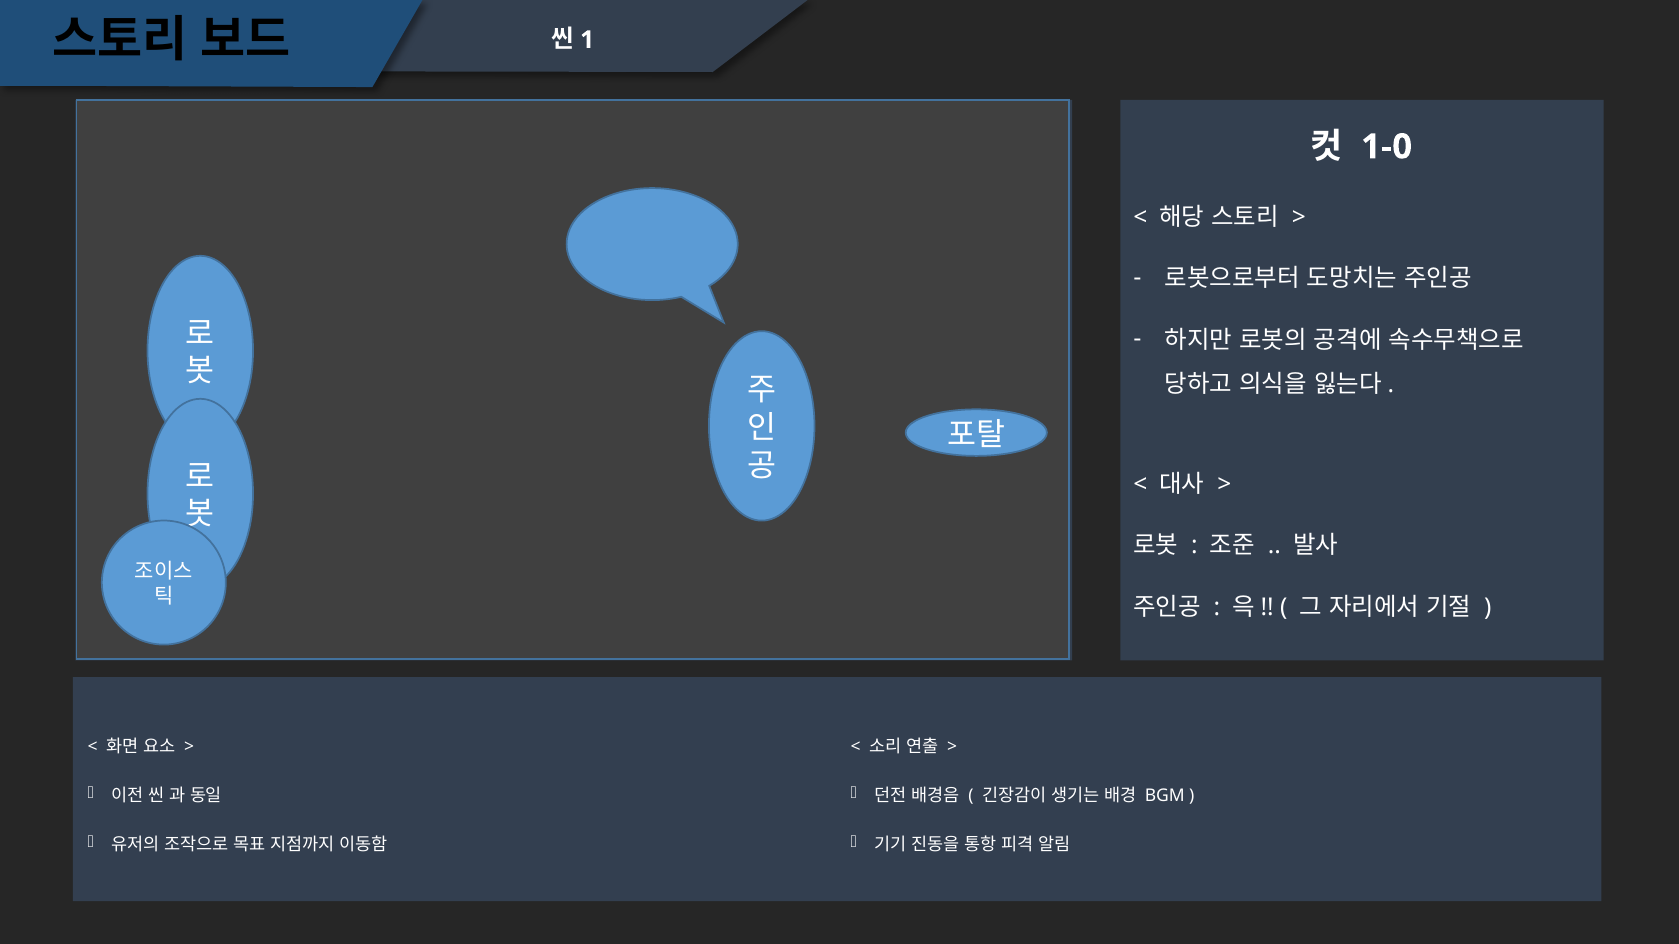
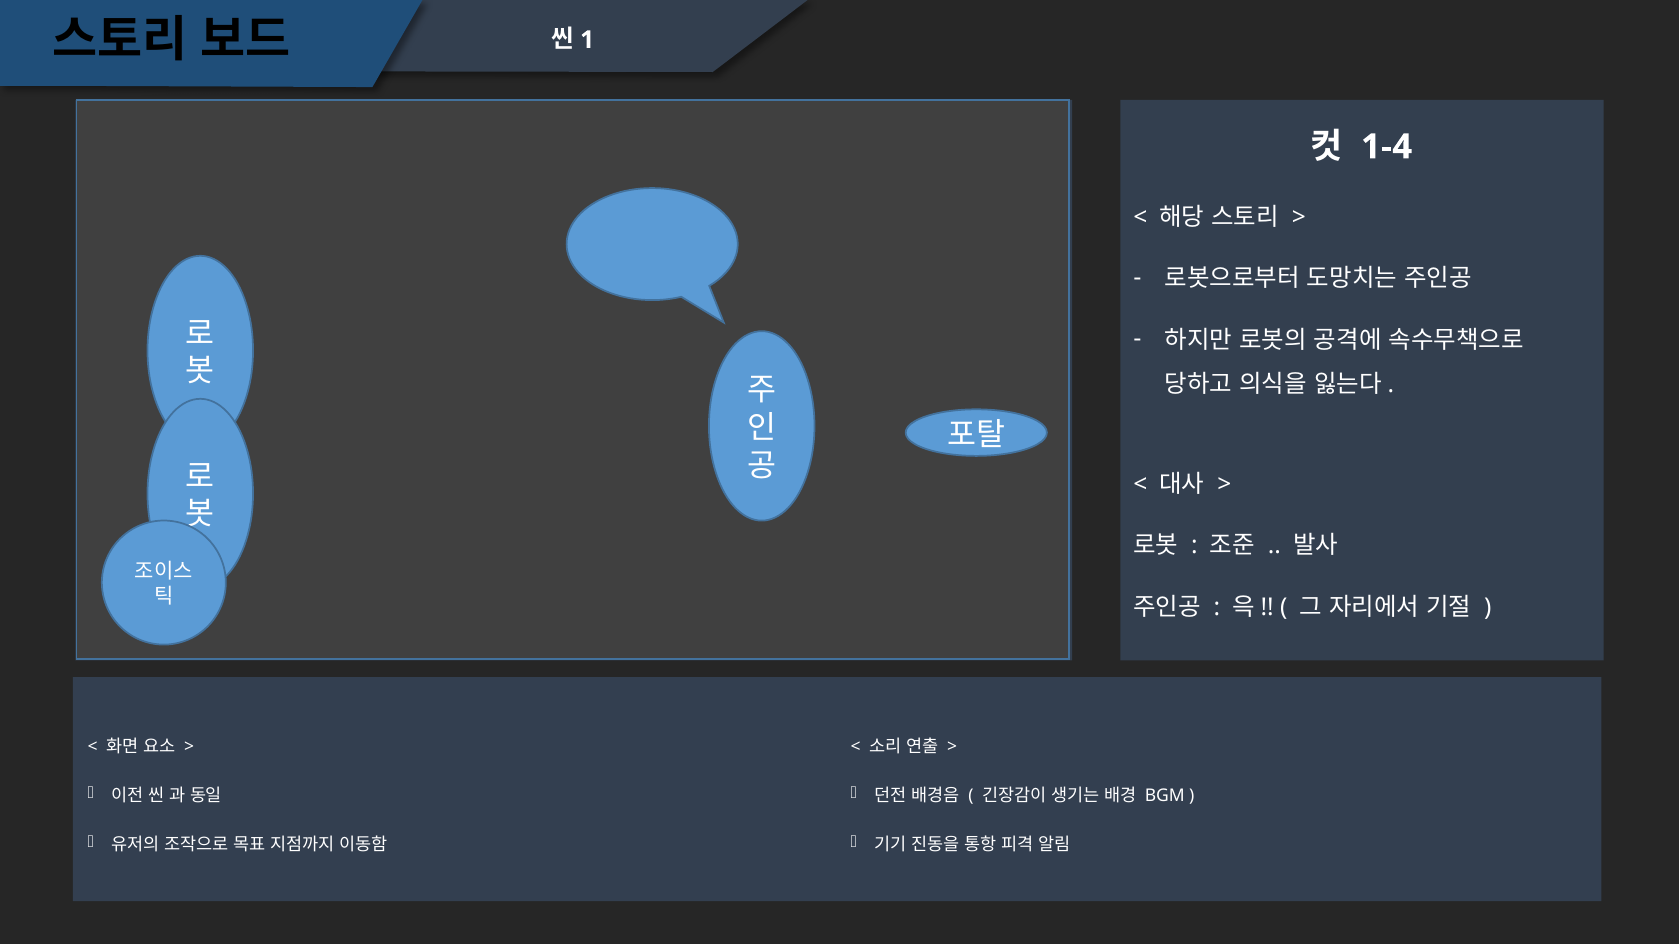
1-0: 1-0 -> 1-4
